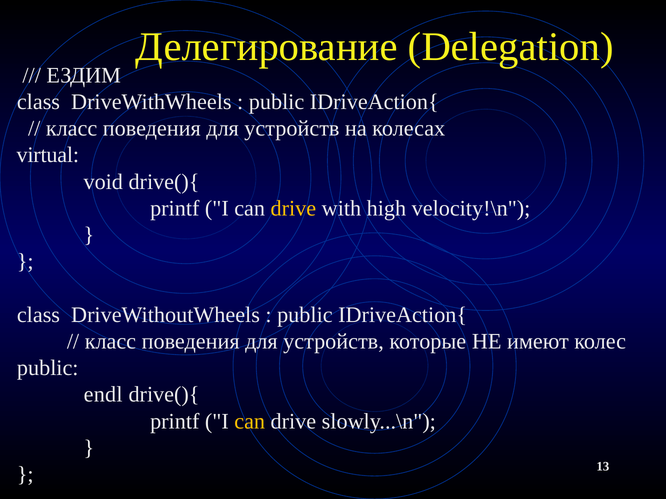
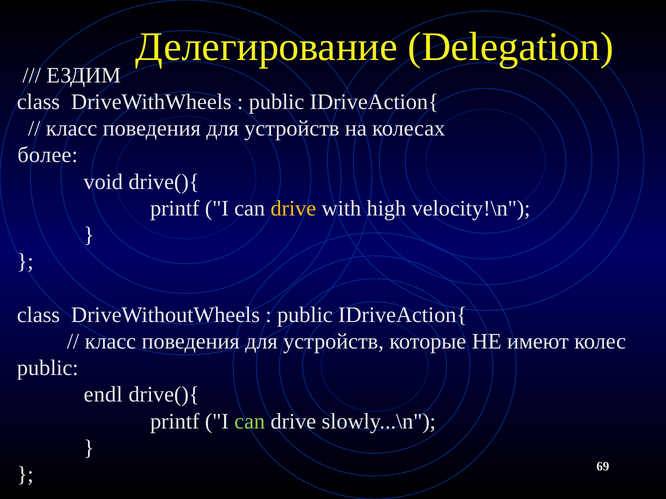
virtual: virtual -> более
can at (250, 422) colour: yellow -> light green
13: 13 -> 69
